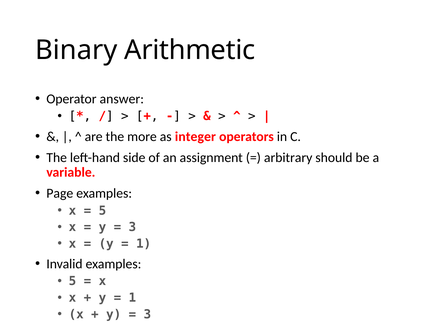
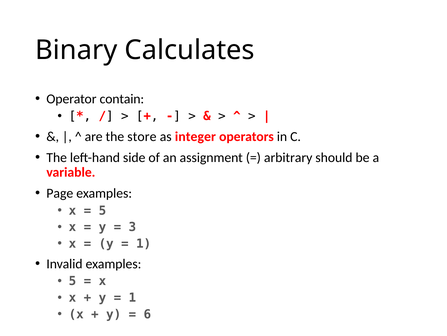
Arithmetic: Arithmetic -> Calculates
answer: answer -> contain
more: more -> store
3 at (147, 314): 3 -> 6
